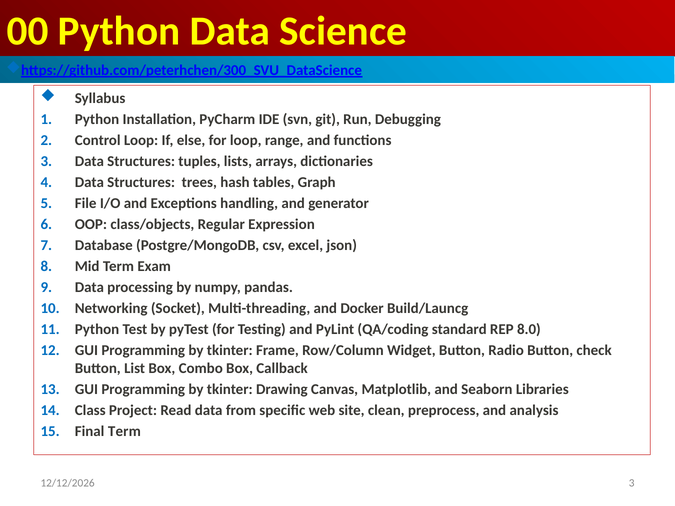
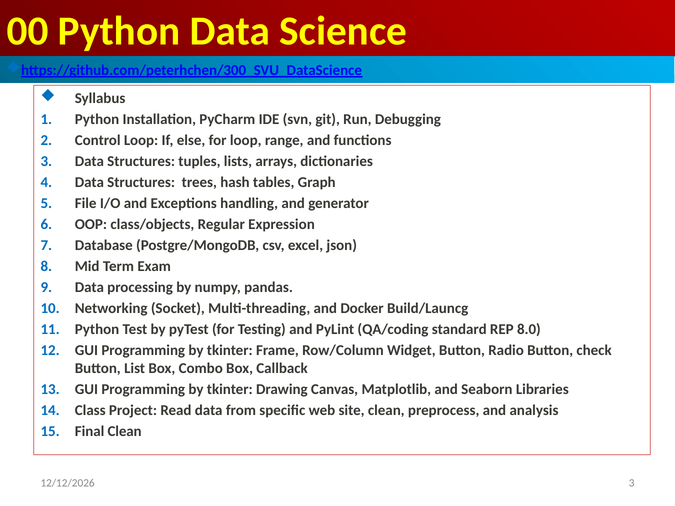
Final Term: Term -> Clean
